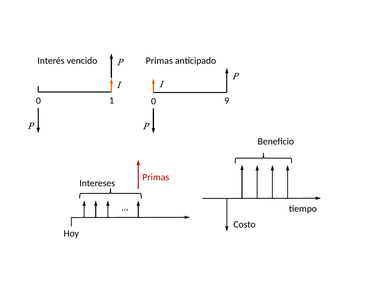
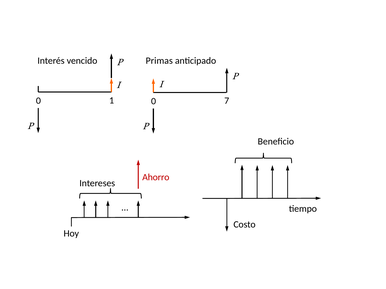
9: 9 -> 7
Primas at (156, 177): Primas -> Ahorro
